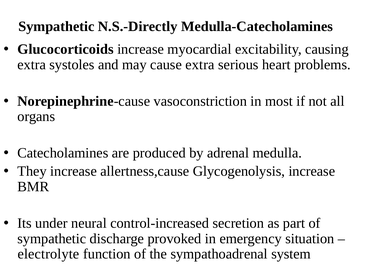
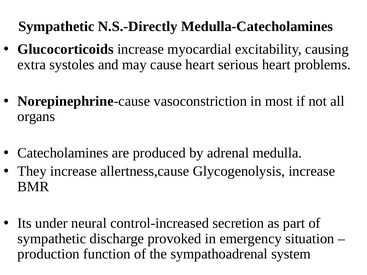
cause extra: extra -> heart
electrolyte: electrolyte -> production
